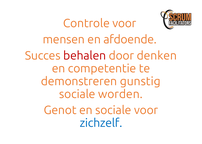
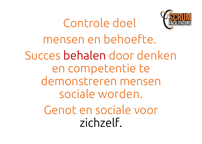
Controle voor: voor -> doel
afdoende: afdoende -> behoefte
demonstreren gunstig: gunstig -> mensen
zichzelf colour: blue -> black
